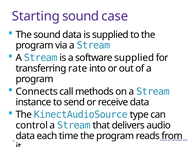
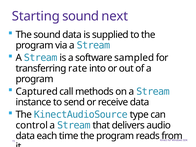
case: case -> next
software supplied: supplied -> sampled
Connects: Connects -> Captured
